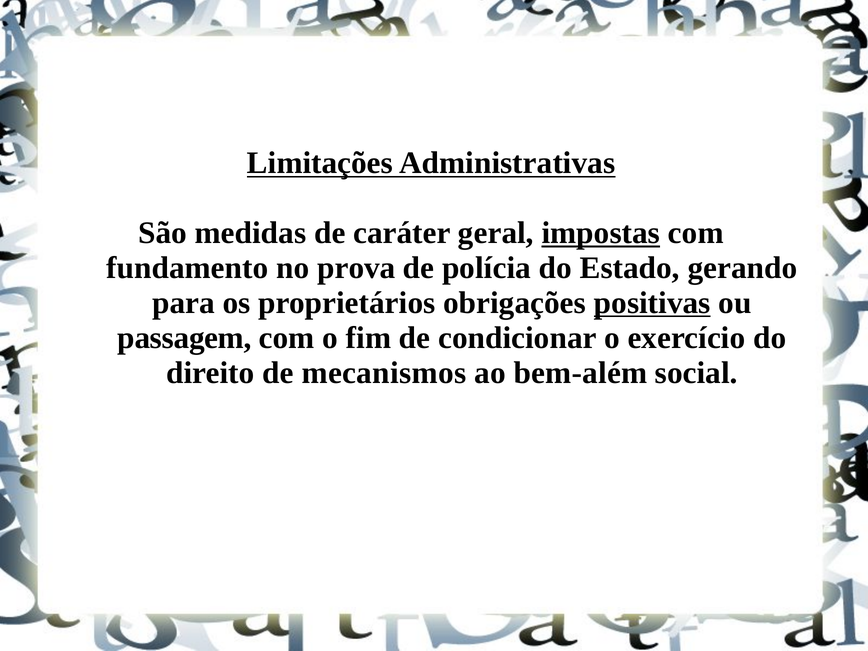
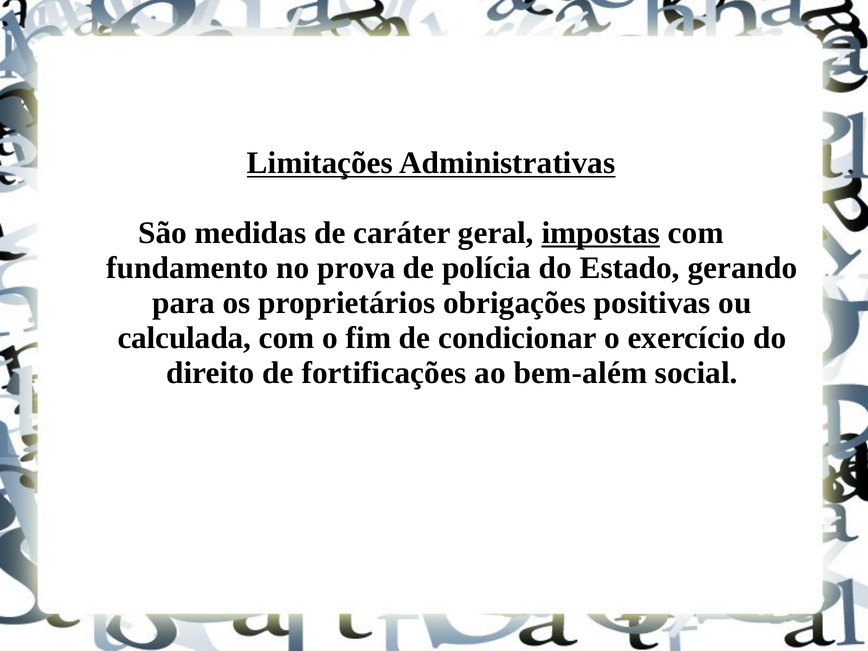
positivas underline: present -> none
passagem: passagem -> calculada
mecanismos: mecanismos -> fortificações
